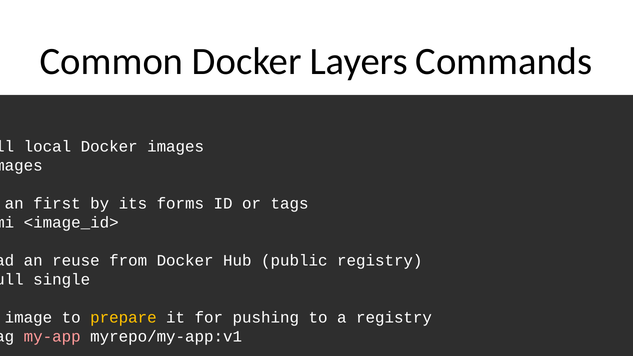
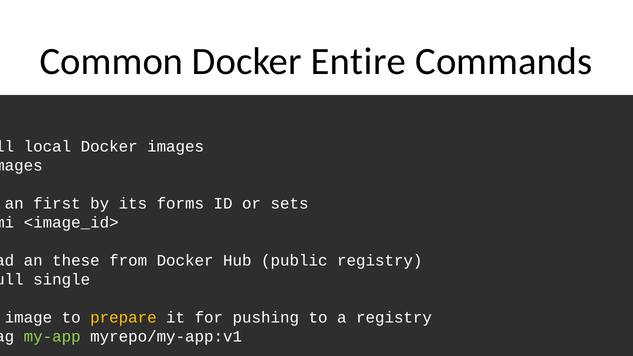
Layers: Layers -> Entire
tags: tags -> sets
an reuse: reuse -> these
my-app colour: pink -> light green
